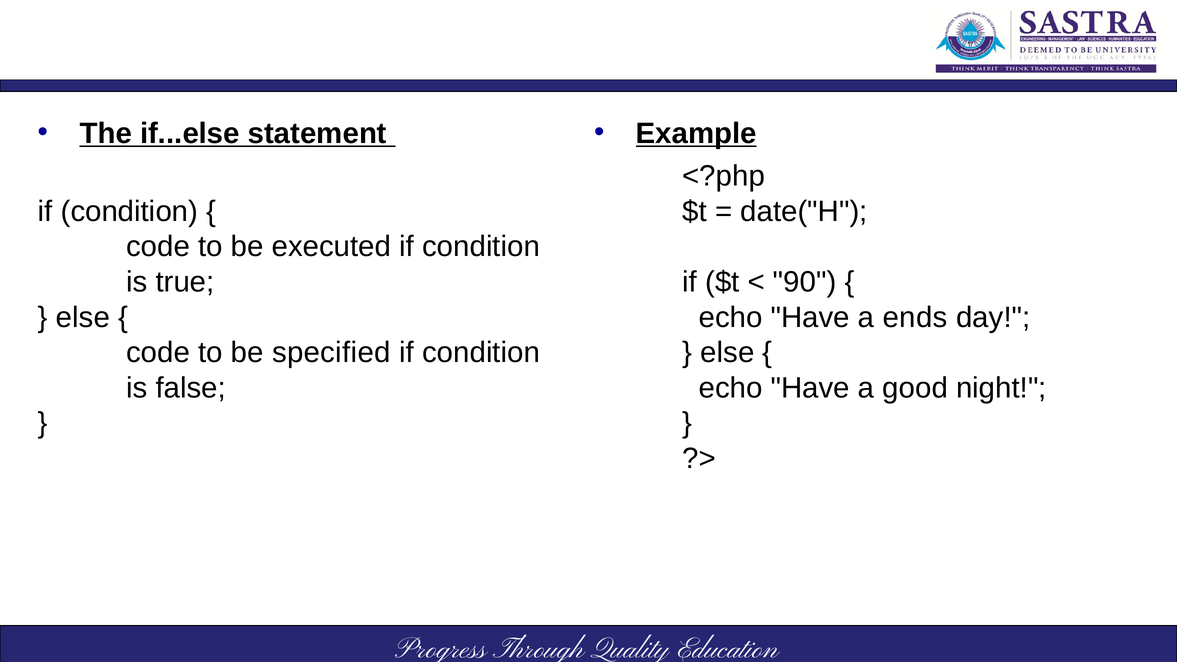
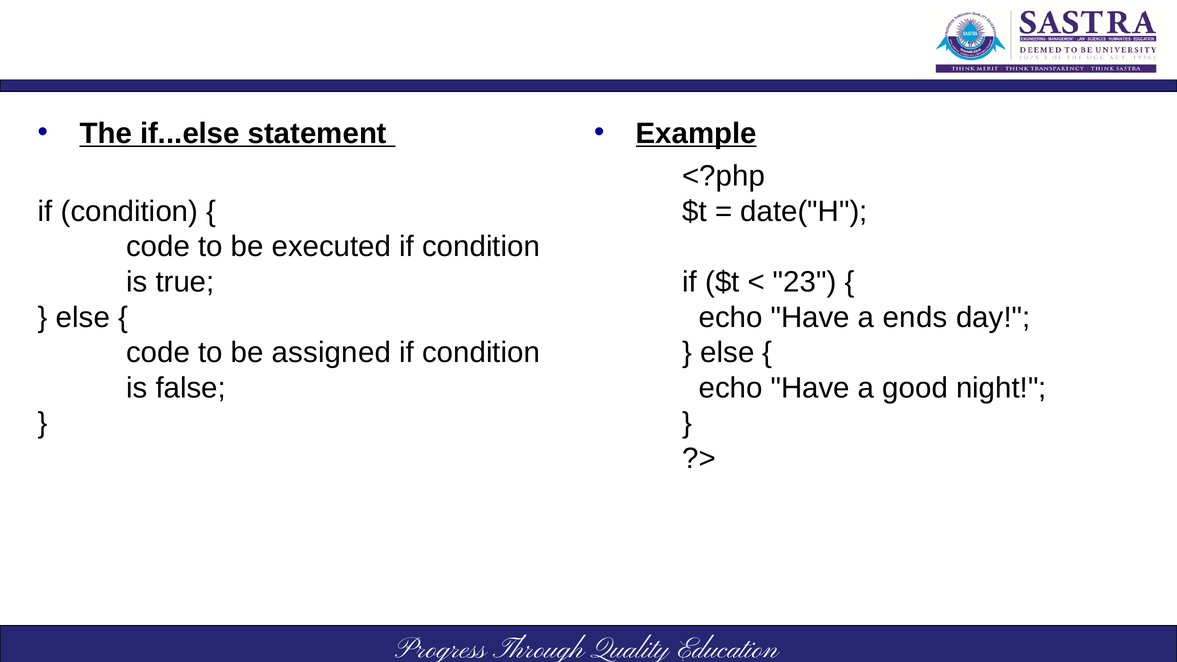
90: 90 -> 23
specified: specified -> assigned
